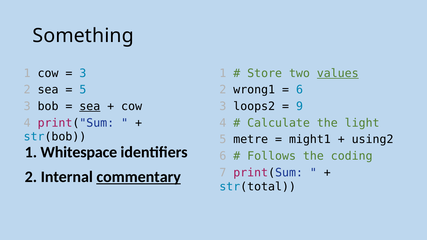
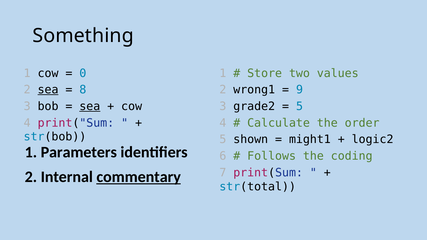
3 at (83, 73): 3 -> 0
values underline: present -> none
sea at (48, 90) underline: none -> present
5 at (83, 90): 5 -> 8
6 at (299, 90): 6 -> 9
loops2: loops2 -> grade2
9 at (299, 106): 9 -> 5
light: light -> order
metre: metre -> shown
using2: using2 -> logic2
Whitespace: Whitespace -> Parameters
